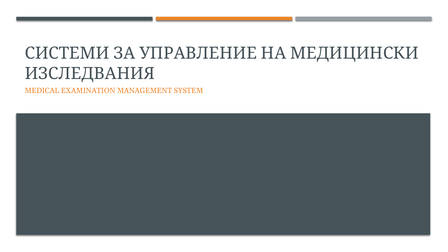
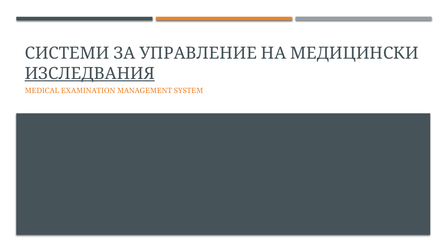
ИЗСЛЕДВАНИЯ underline: none -> present
